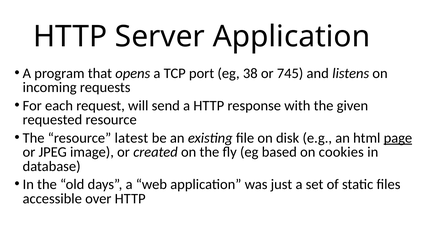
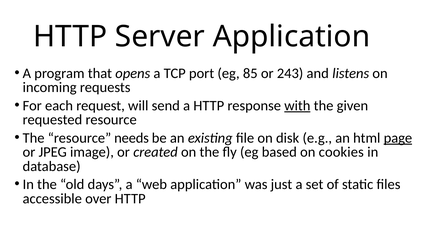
38: 38 -> 85
745: 745 -> 243
with underline: none -> present
latest: latest -> needs
